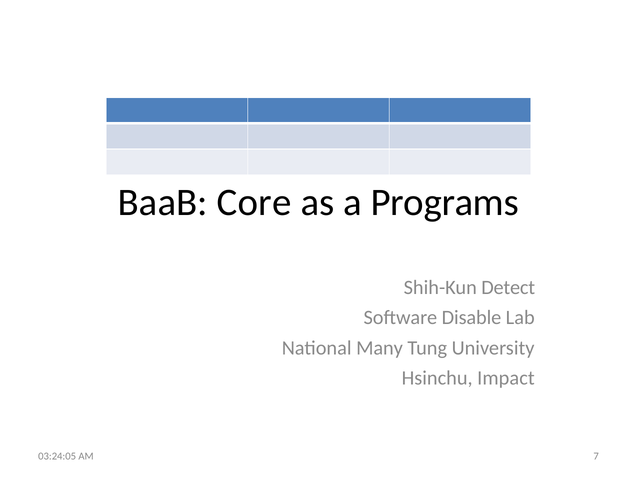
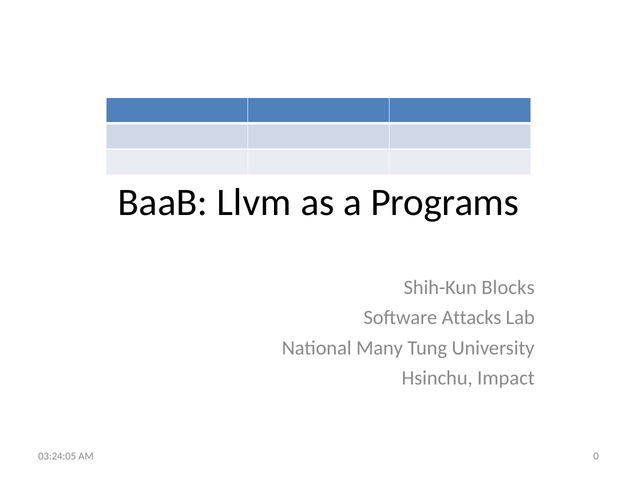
Core: Core -> Llvm
Detect: Detect -> Blocks
Disable: Disable -> Attacks
7: 7 -> 0
